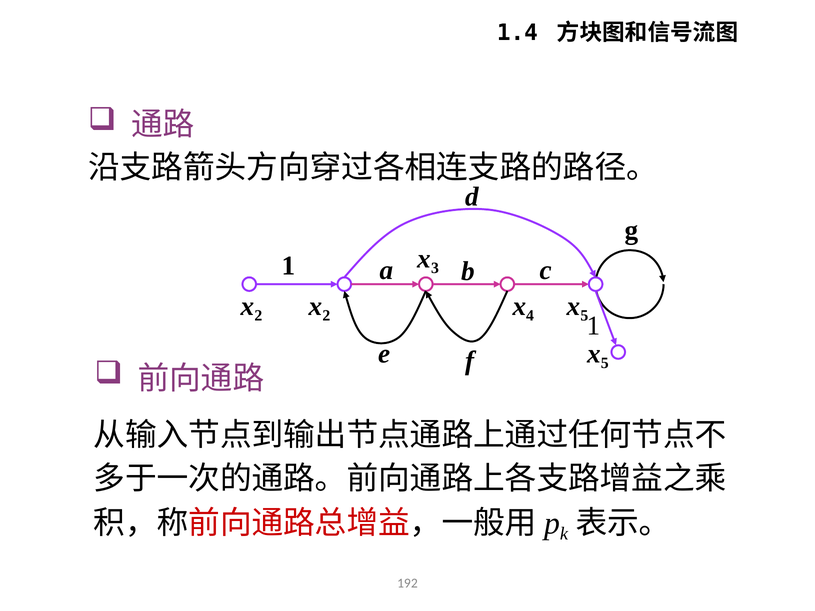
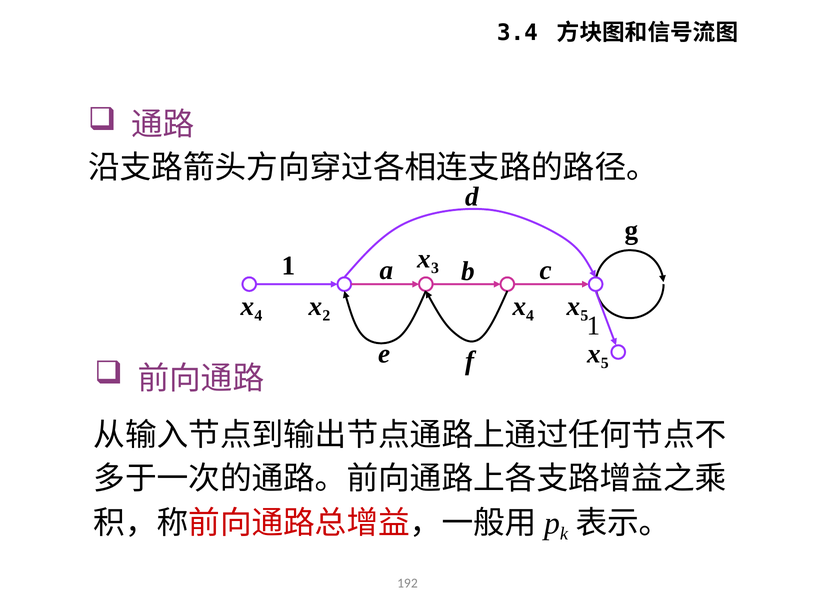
1.4: 1.4 -> 3.4
2 at (258, 316): 2 -> 4
